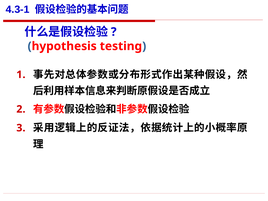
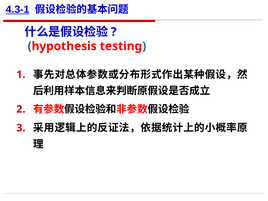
4.3-1 underline: none -> present
